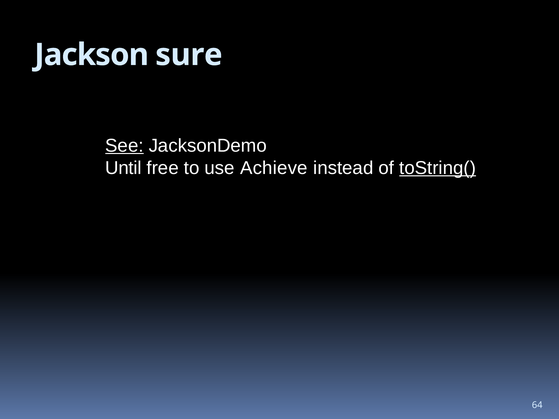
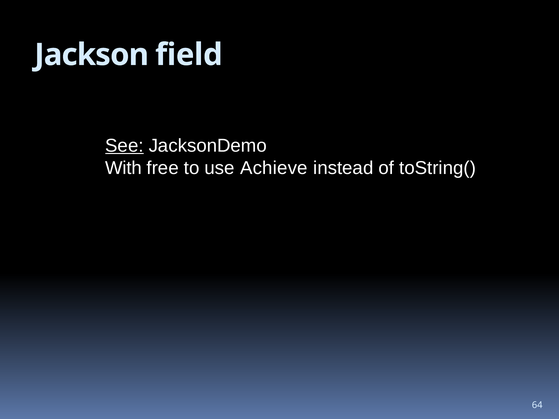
sure: sure -> field
Until: Until -> With
toString( underline: present -> none
